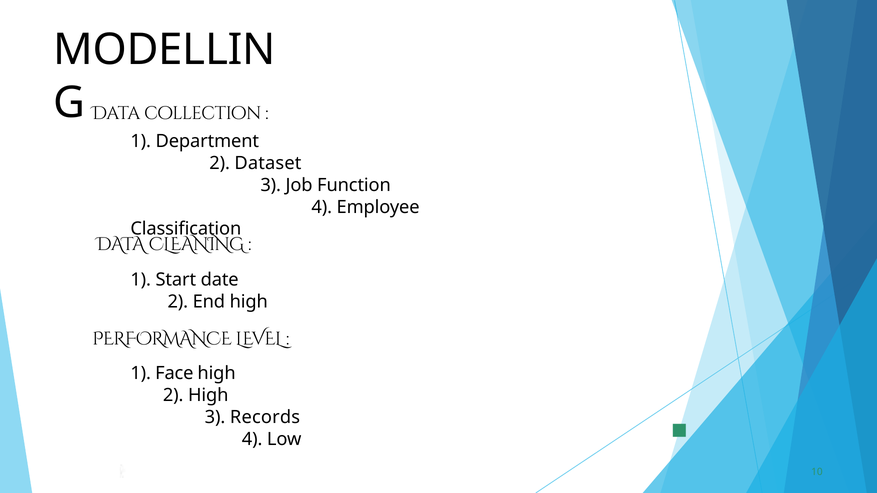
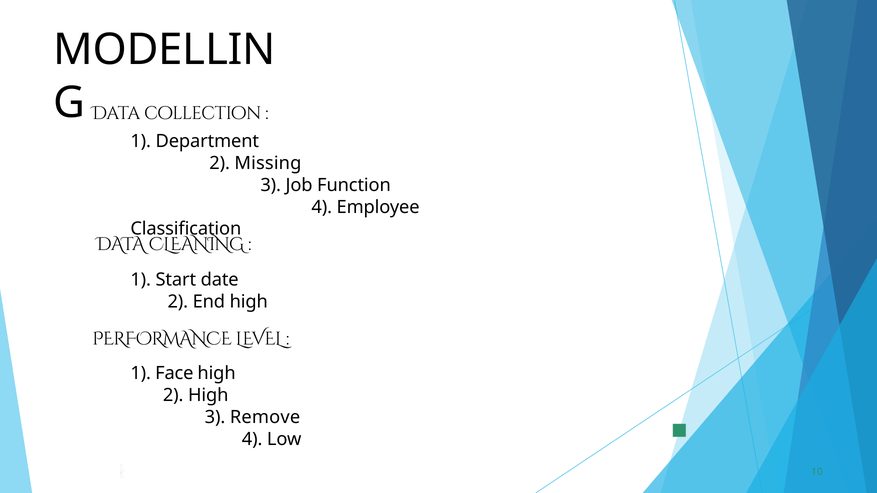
Dataset: Dataset -> Missing
Records: Records -> Remove
